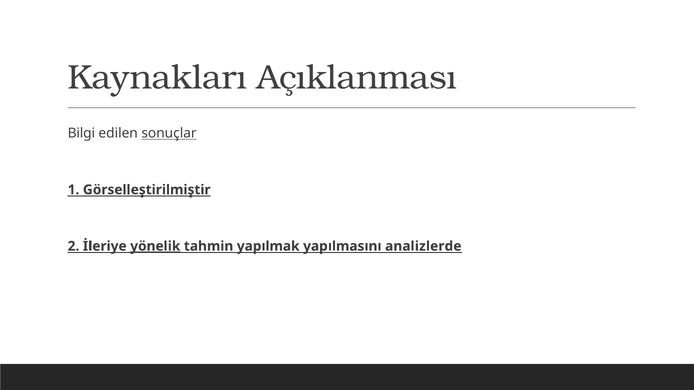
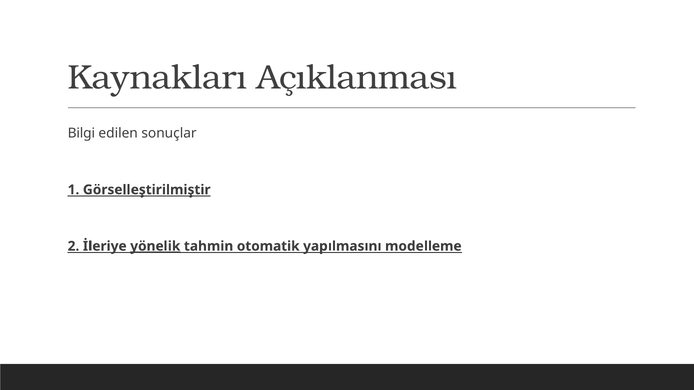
sonuçlar underline: present -> none
yapılmak: yapılmak -> otomatik
analizlerde: analizlerde -> modelleme
